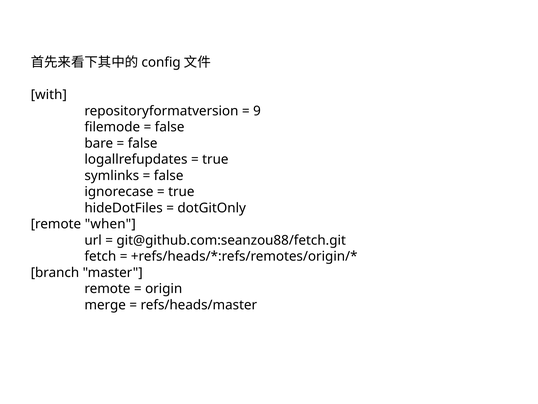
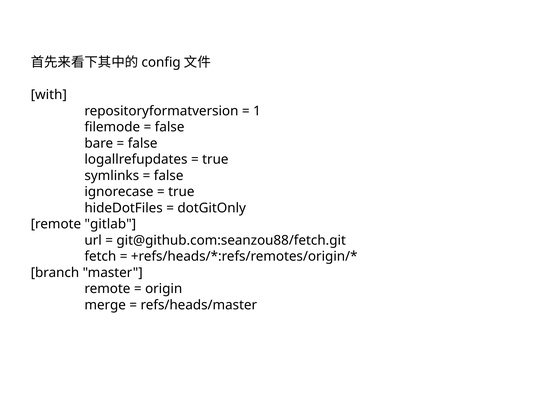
9: 9 -> 1
when: when -> gitlab
